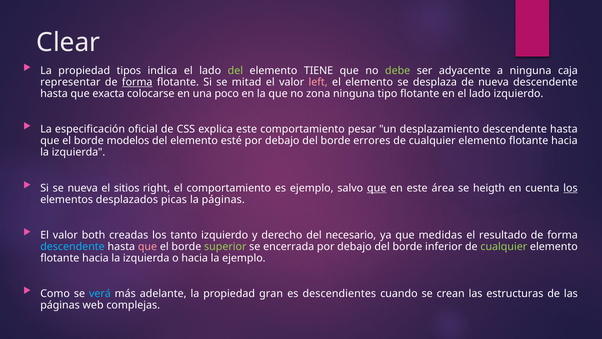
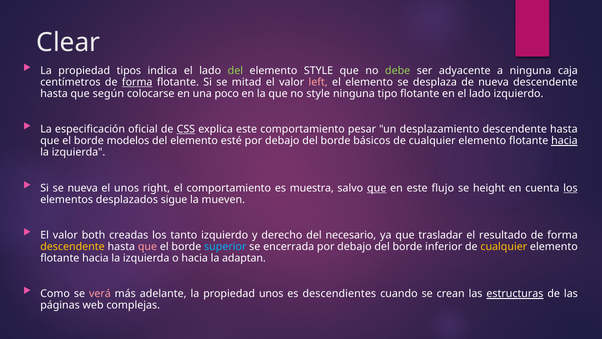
elemento TIENE: TIENE -> STYLE
representar: representar -> centímetros
exacta: exacta -> según
no zona: zona -> style
CSS underline: none -> present
errores: errores -> básicos
hacia at (564, 141) underline: none -> present
el sitios: sitios -> unos
es ejemplo: ejemplo -> muestra
área: área -> flujo
heigth: heigth -> height
picas: picas -> sigue
la páginas: páginas -> mueven
medidas: medidas -> trasladar
descendente at (72, 246) colour: light blue -> yellow
superior colour: light green -> light blue
cualquier at (504, 246) colour: light green -> yellow
la ejemplo: ejemplo -> adaptan
verá colour: light blue -> pink
propiedad gran: gran -> unos
estructuras underline: none -> present
